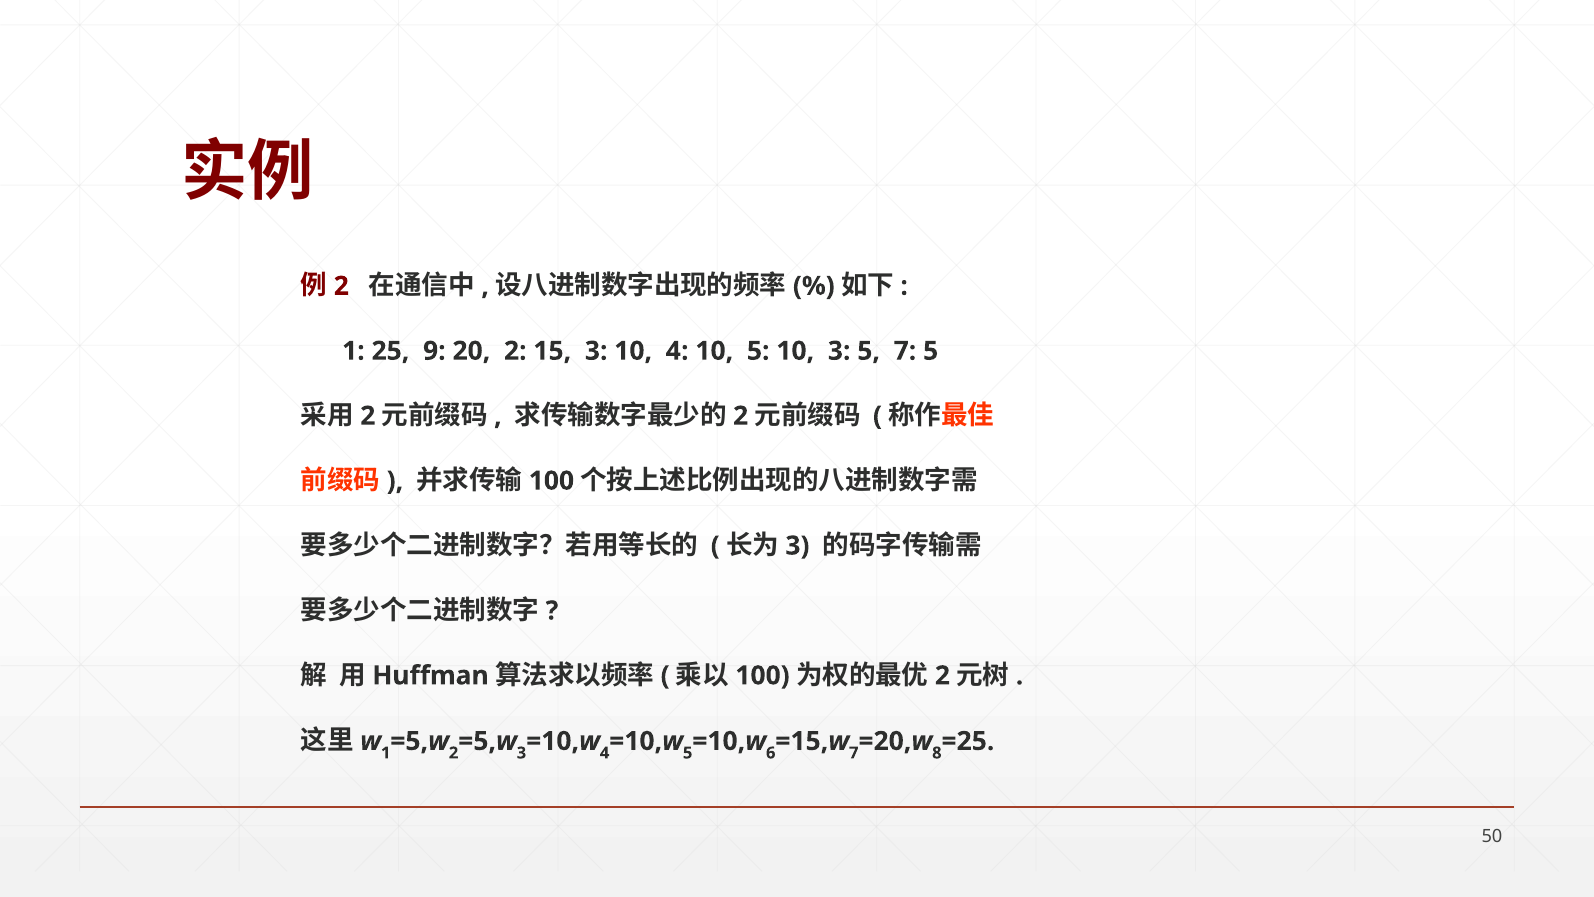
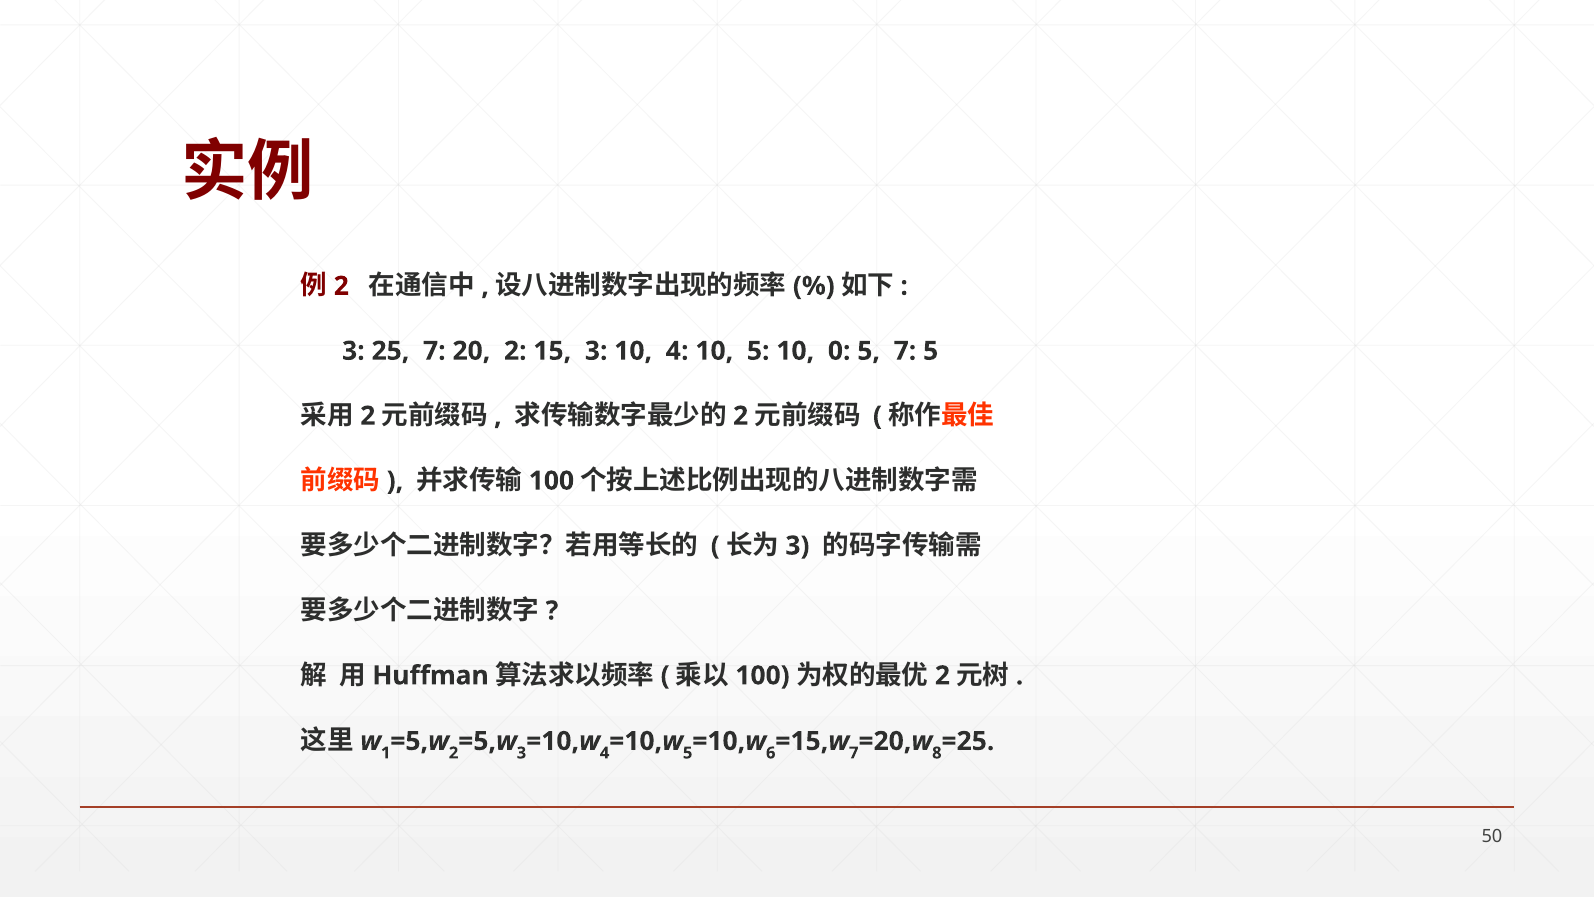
1 at (353, 351): 1 -> 3
25 9: 9 -> 7
10 3: 3 -> 0
